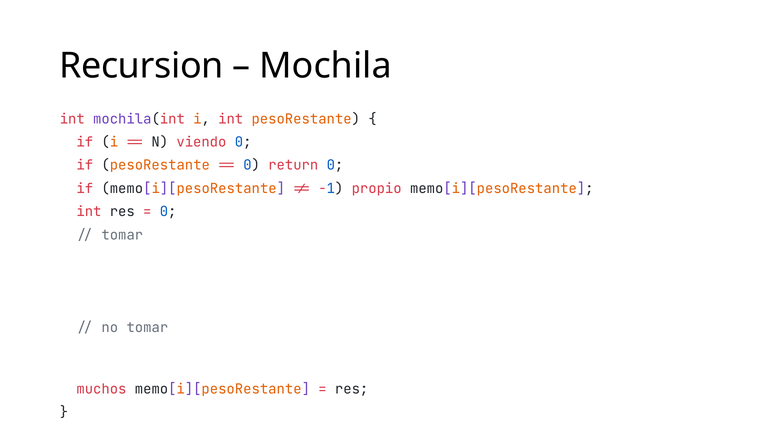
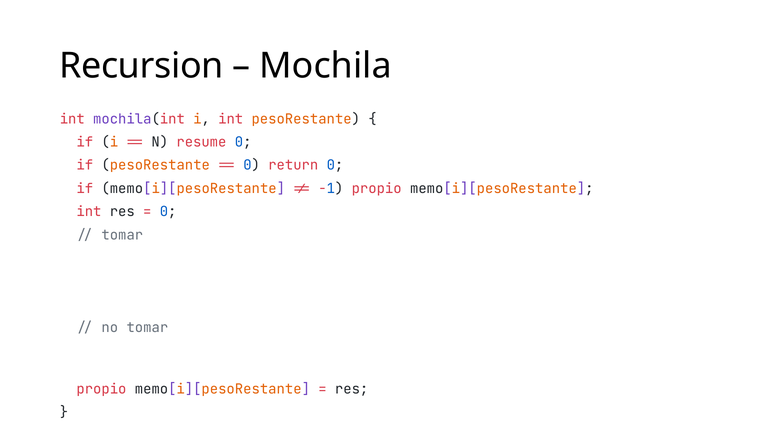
viendo: viendo -> resume
muchos at (101, 389): muchos -> propio
